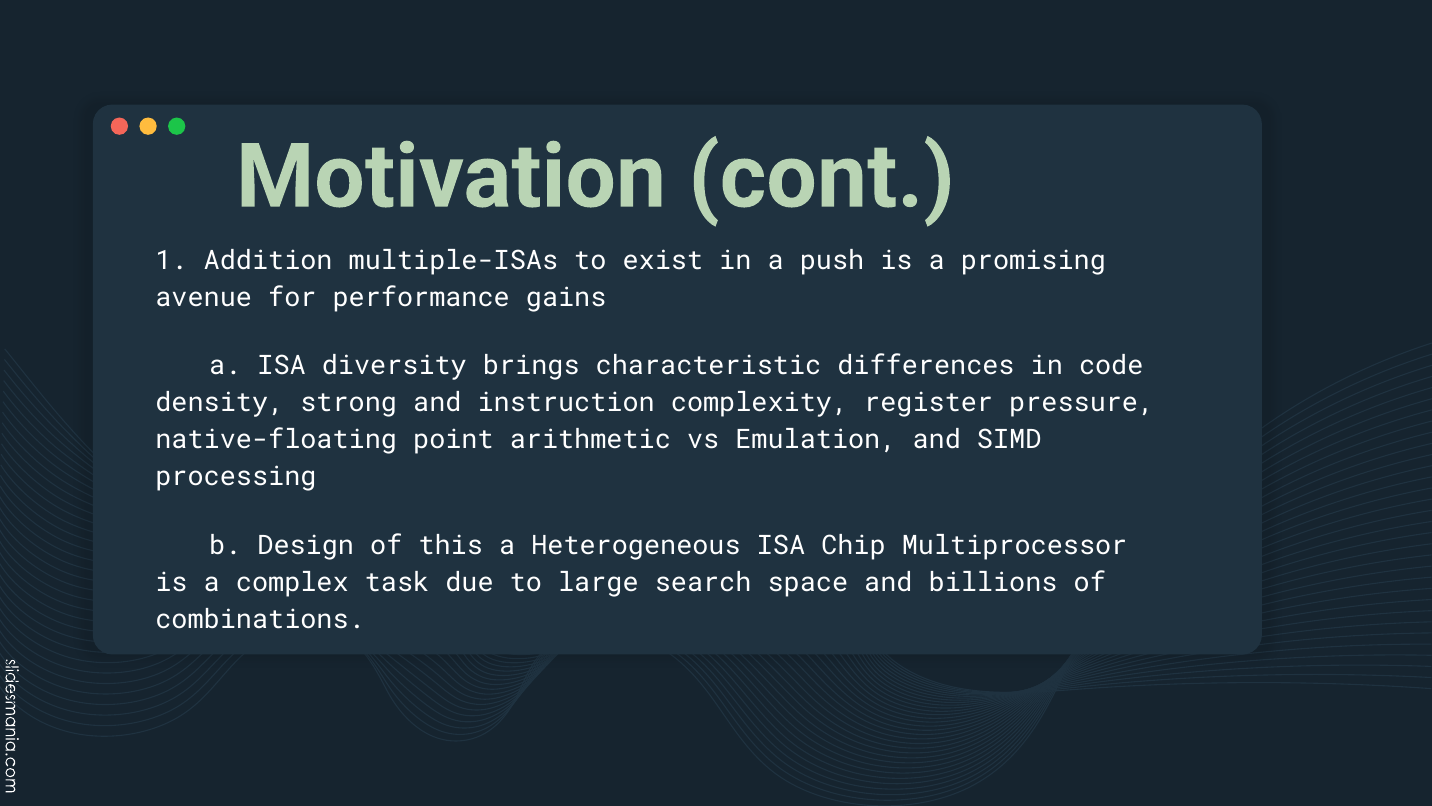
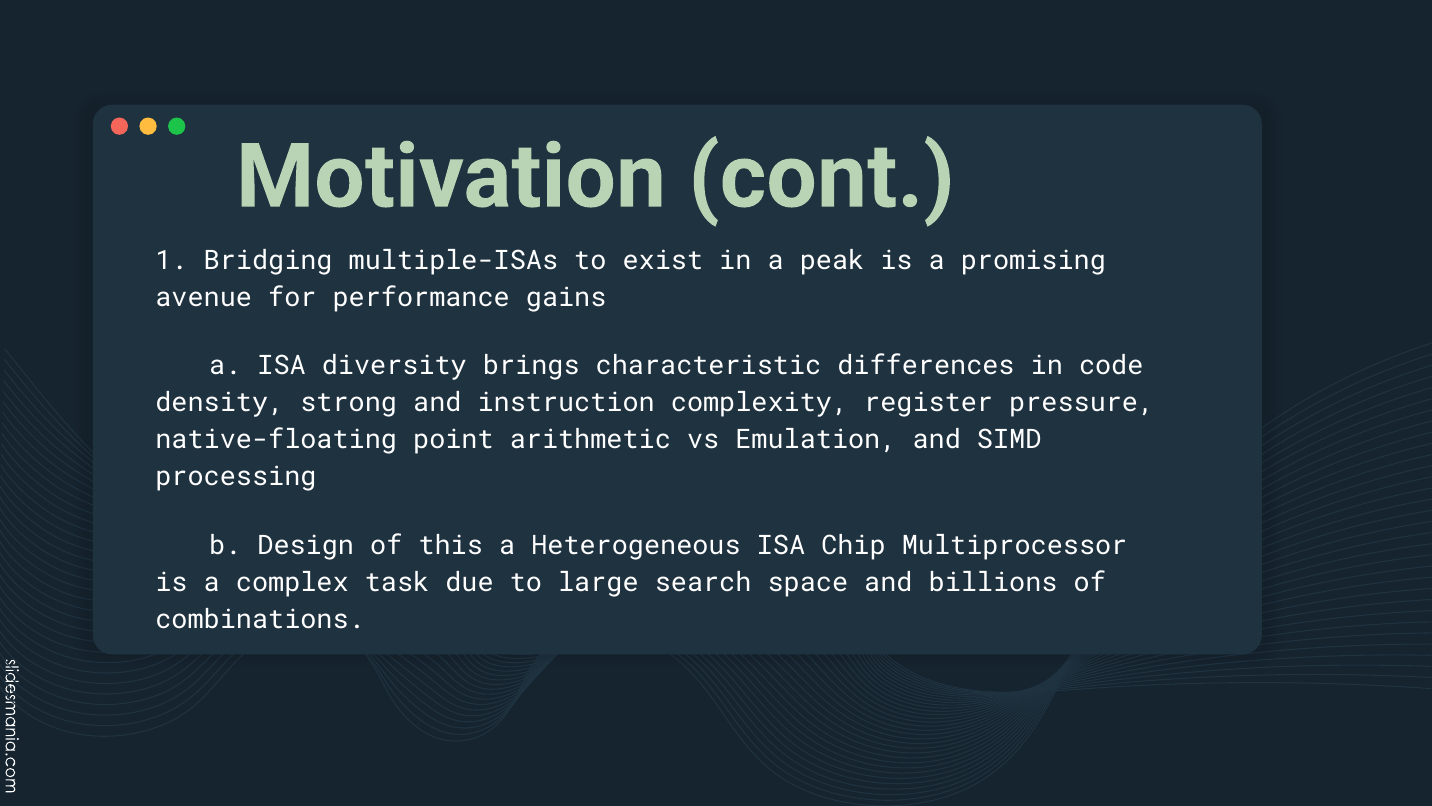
Addition: Addition -> Bridging
push: push -> peak
